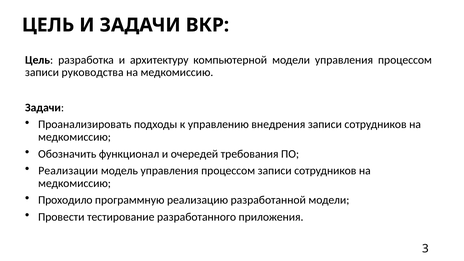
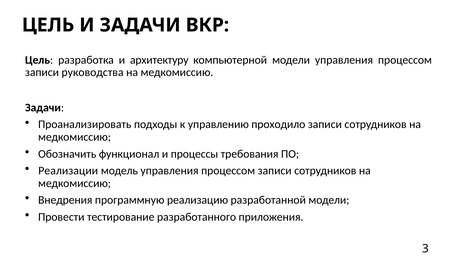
внедрения: внедрения -> проходило
очередей: очередей -> процессы
Проходило: Проходило -> Внедрения
